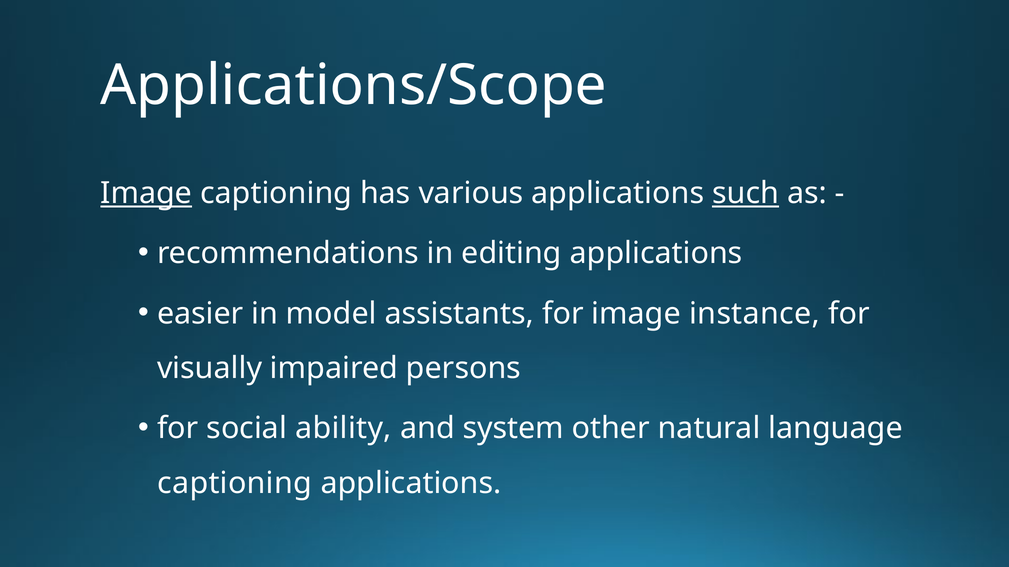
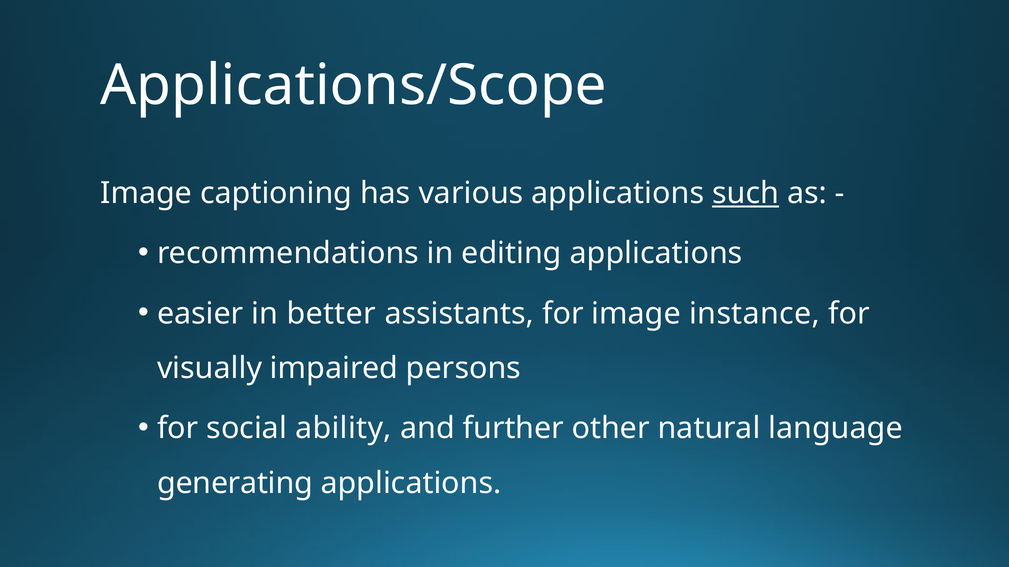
Image at (146, 194) underline: present -> none
model: model -> better
system: system -> further
captioning at (235, 484): captioning -> generating
